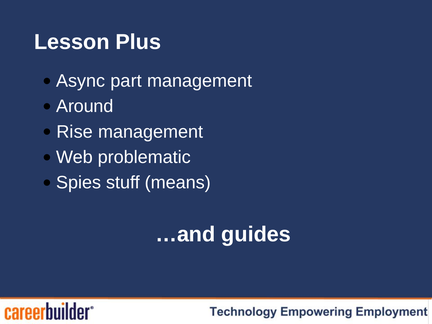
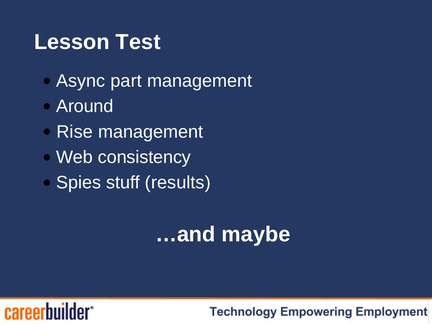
Plus: Plus -> Test
problematic: problematic -> consistency
means: means -> results
guides: guides -> maybe
